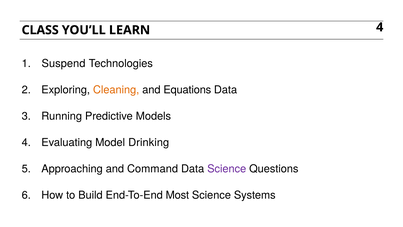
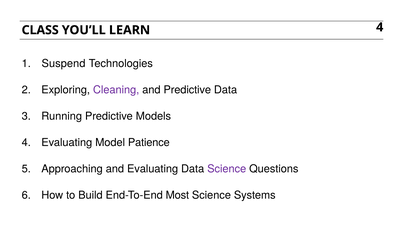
Cleaning colour: orange -> purple
and Equations: Equations -> Predictive
Drinking: Drinking -> Patience
and Command: Command -> Evaluating
